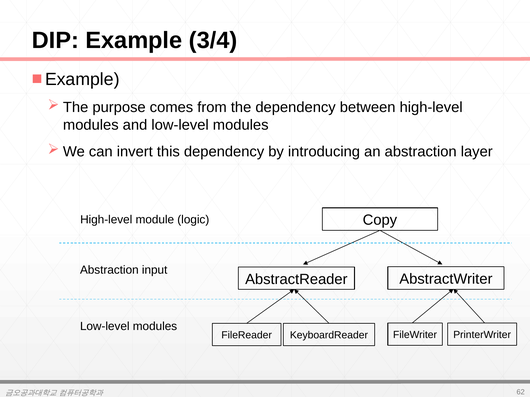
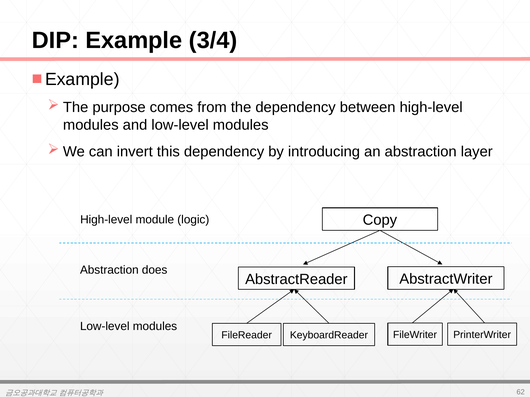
input: input -> does
